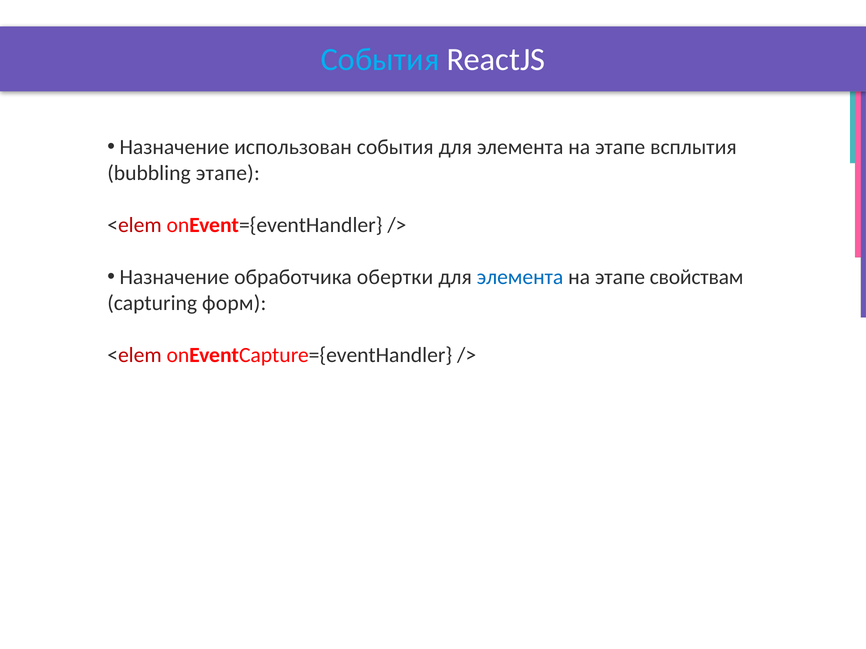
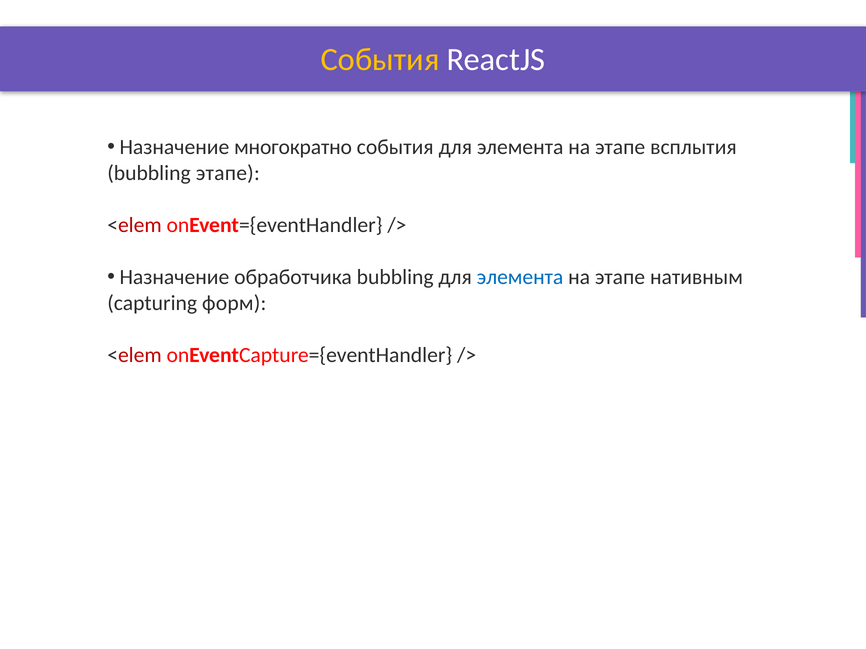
События at (380, 60) colour: light blue -> yellow
использован: использован -> многократно
обработчика обертки: обертки -> bubbling
свойствам: свойствам -> нативным
